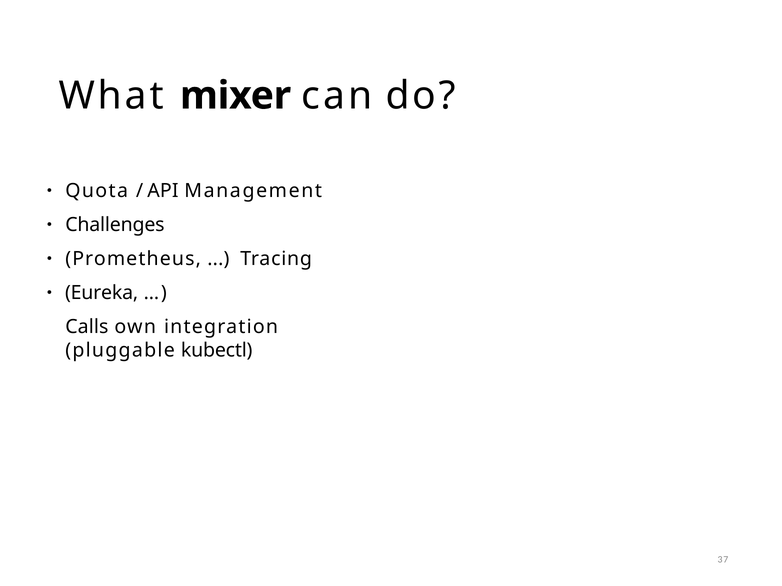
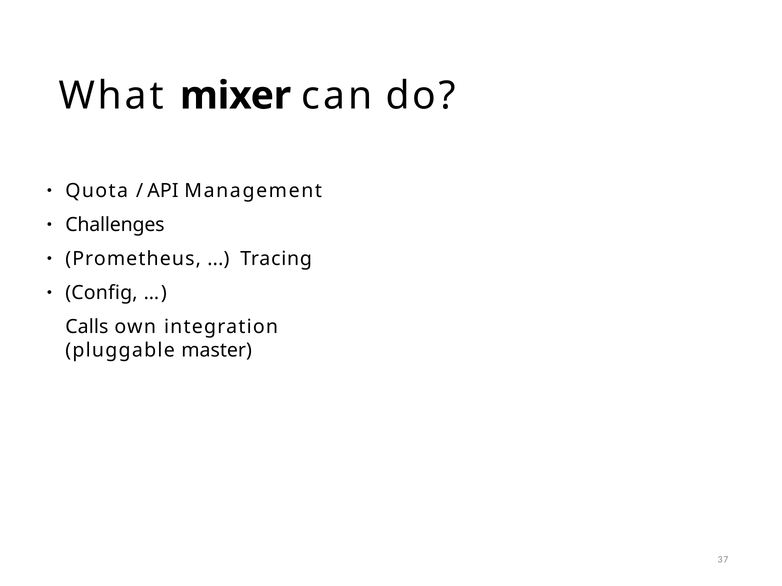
Eureka: Eureka -> Config
kubectl: kubectl -> master
